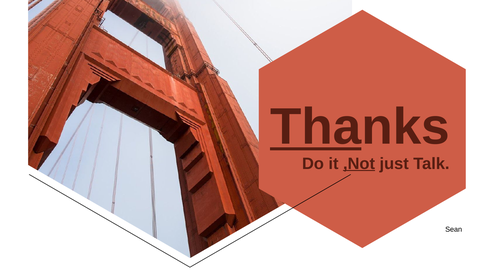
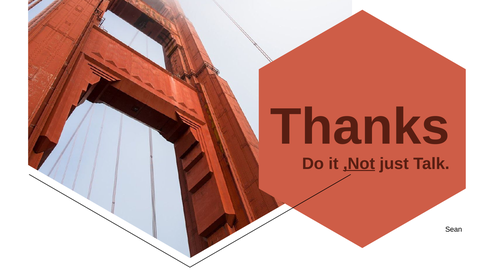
Tha underline: present -> none
